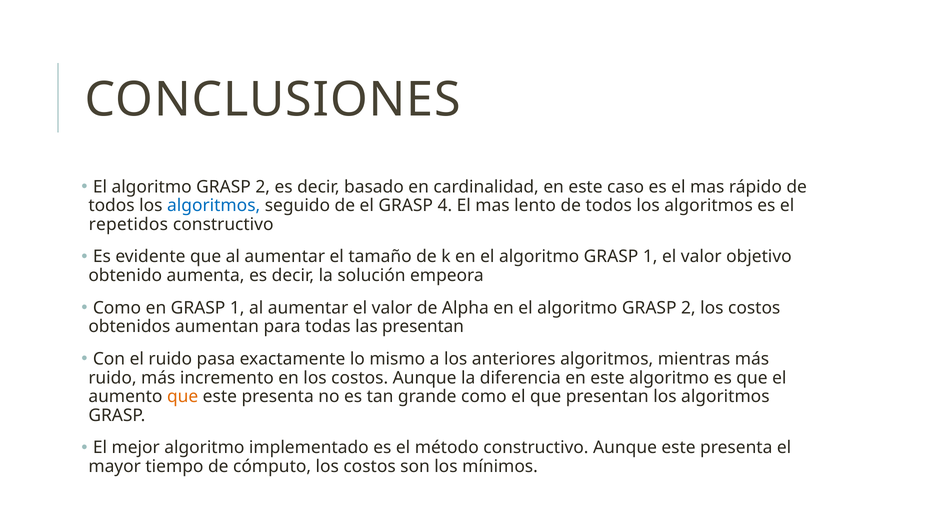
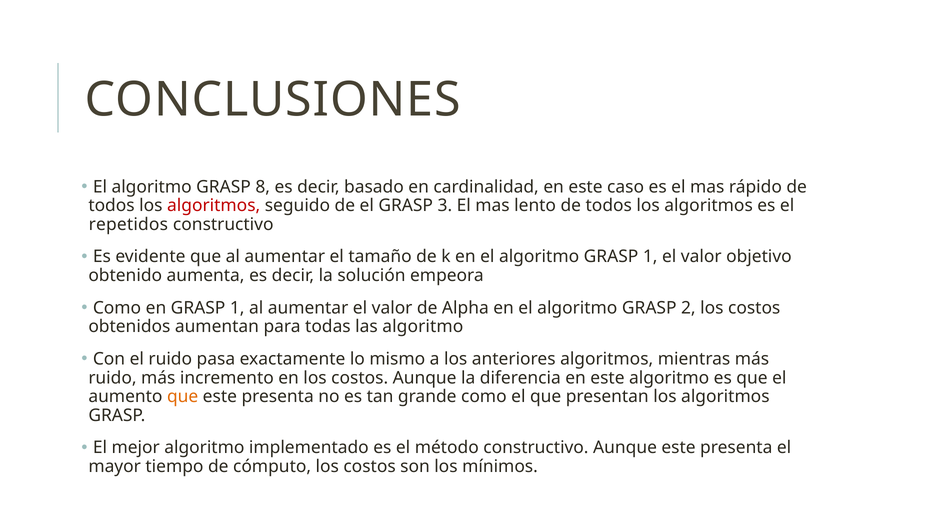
2 at (263, 187): 2 -> 8
algoritmos at (214, 206) colour: blue -> red
4: 4 -> 3
las presentan: presentan -> algoritmo
